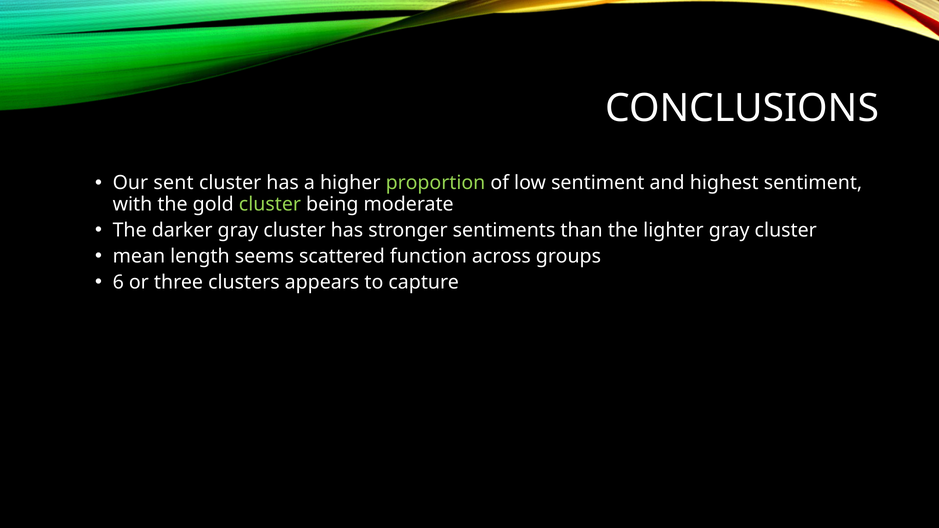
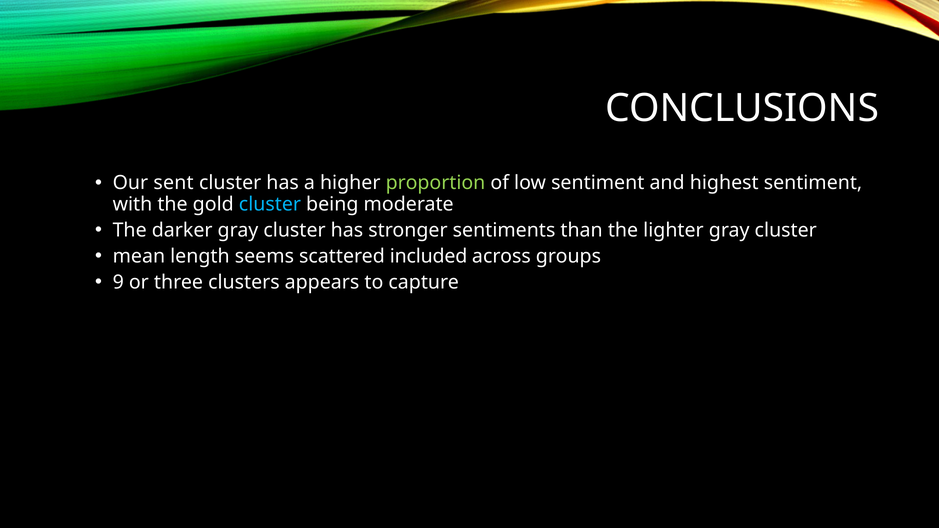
cluster at (270, 204) colour: light green -> light blue
function: function -> included
6: 6 -> 9
